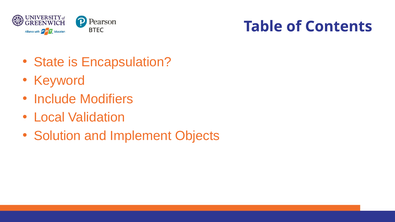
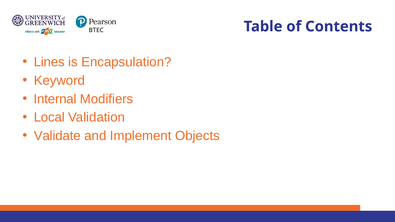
State: State -> Lines
Include: Include -> Internal
Solution: Solution -> Validate
